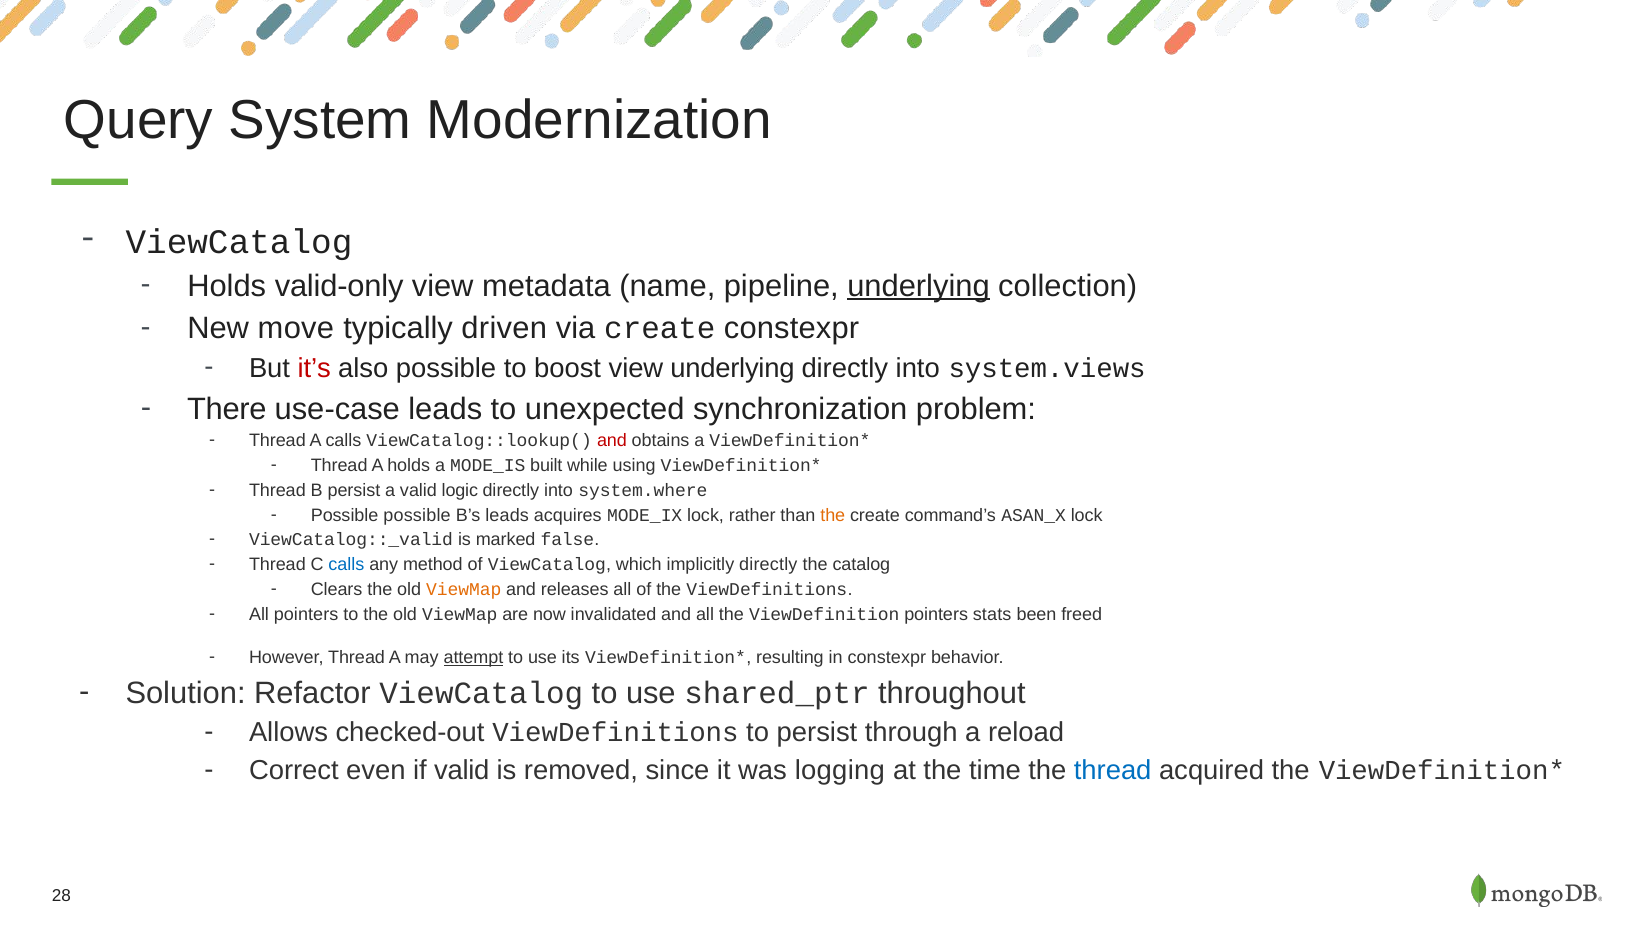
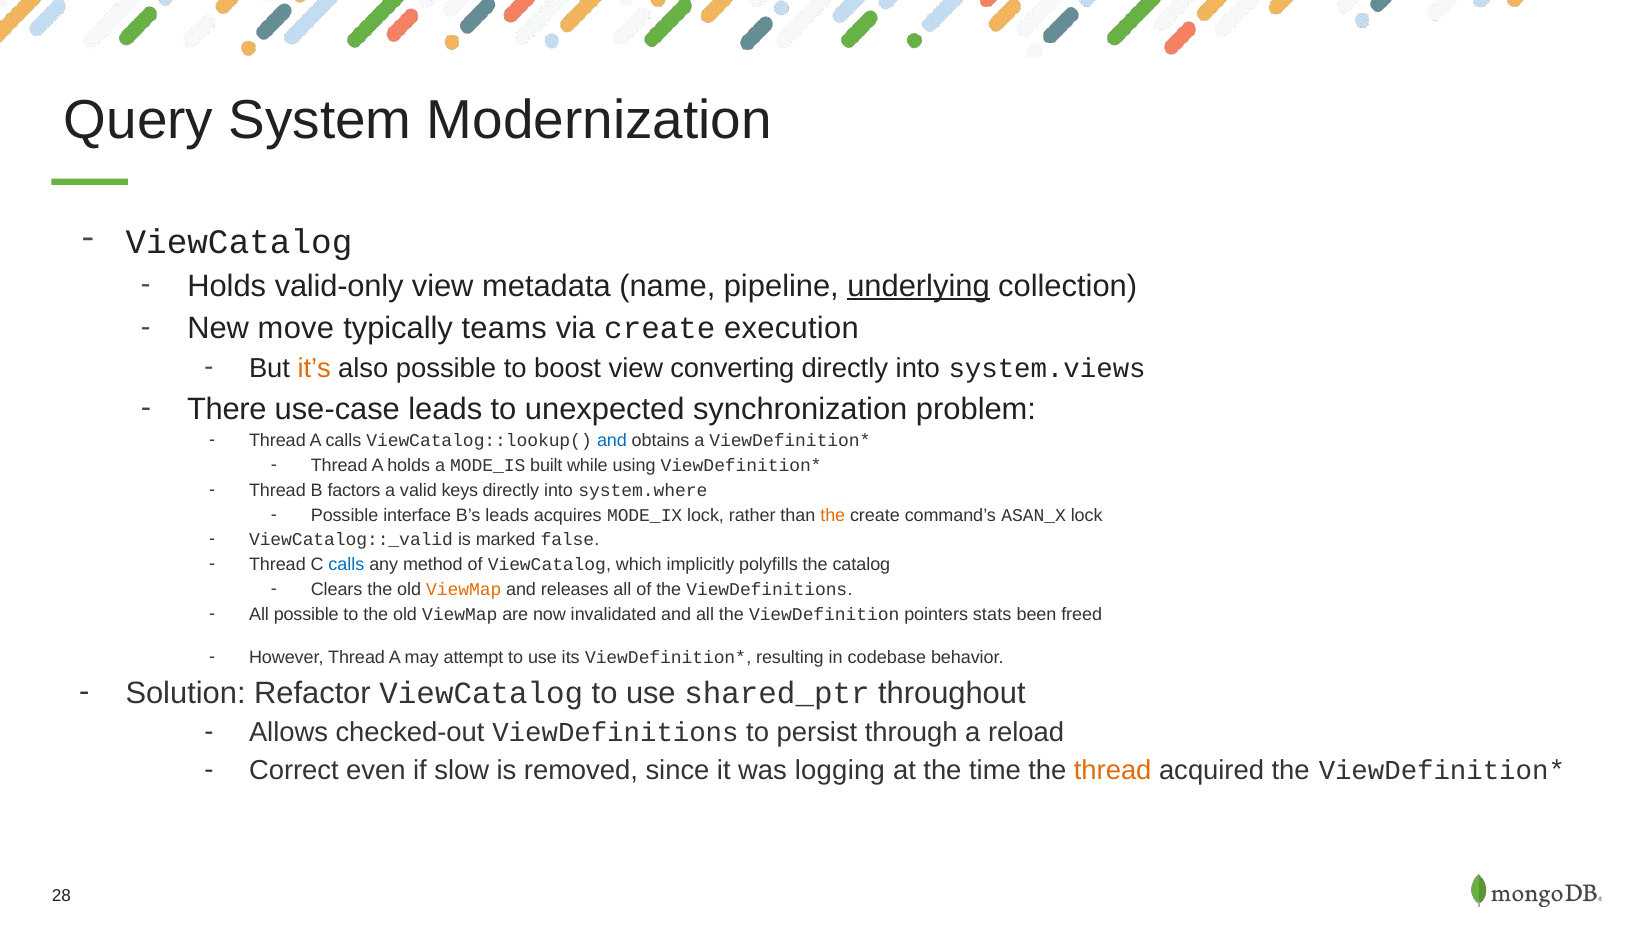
driven: driven -> teams
create constexpr: constexpr -> execution
it’s colour: red -> orange
view underlying: underlying -> converting
and at (612, 441) colour: red -> blue
B persist: persist -> factors
logic: logic -> keys
Possible possible: possible -> interface
implicitly directly: directly -> polyfills
All pointers: pointers -> possible
attempt underline: present -> none
in constexpr: constexpr -> codebase
if valid: valid -> slow
thread at (1113, 771) colour: blue -> orange
